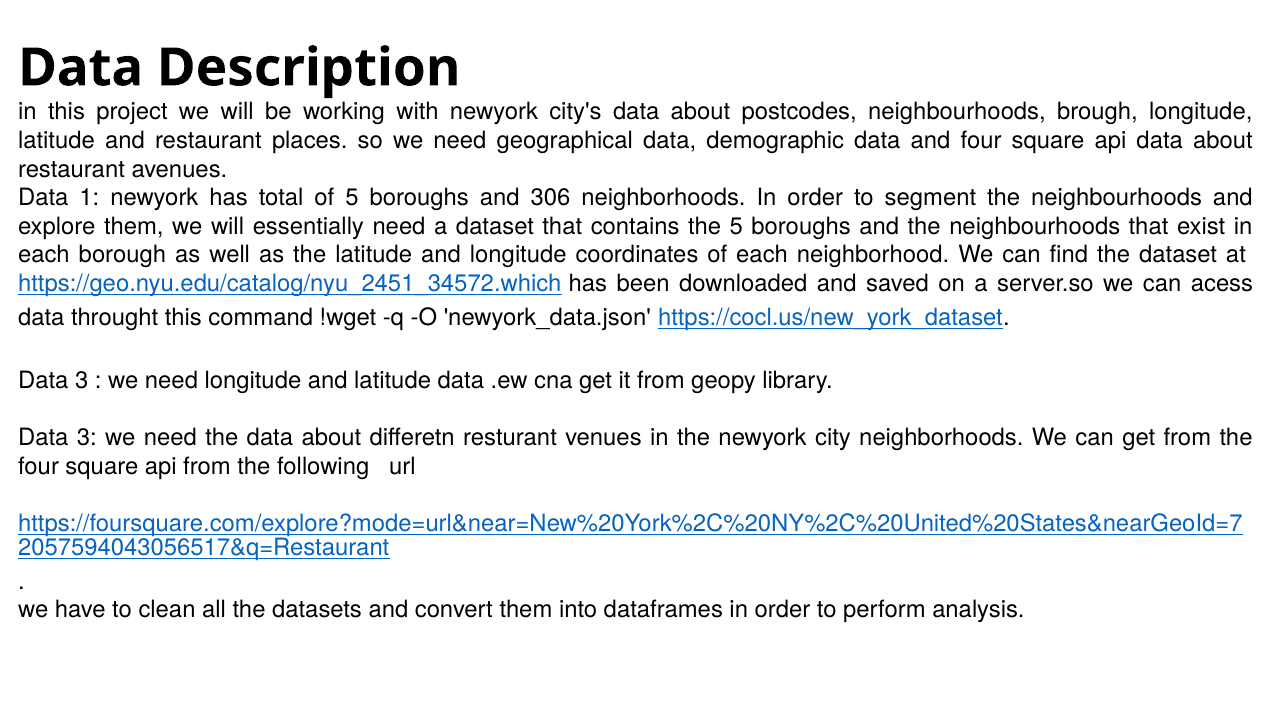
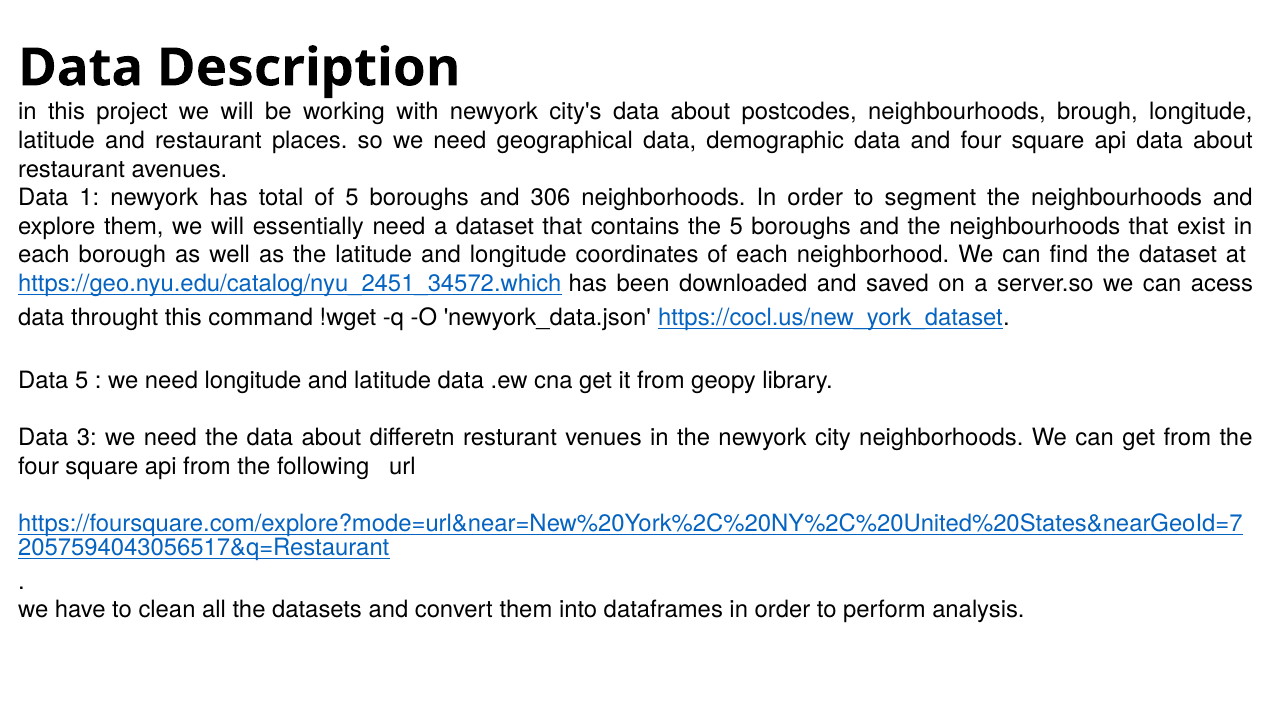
3 at (82, 381): 3 -> 5
